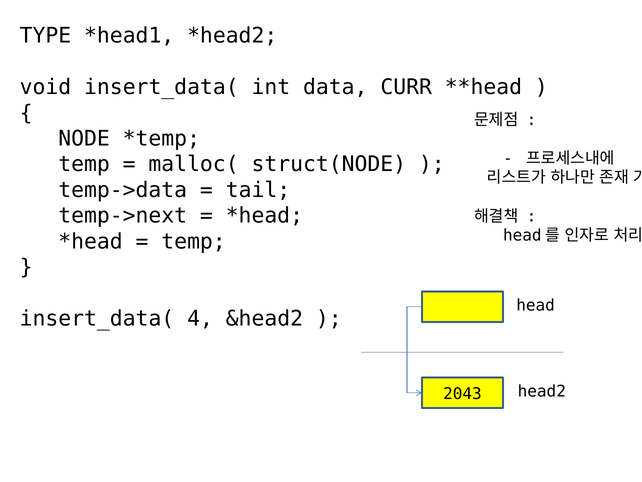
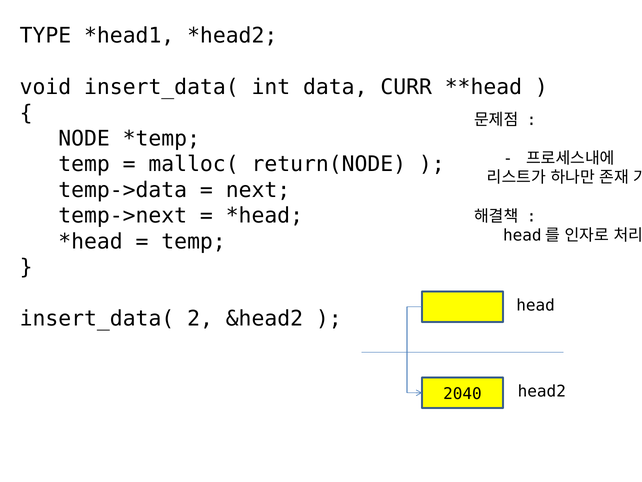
struct(NODE: struct(NODE -> return(NODE
tail: tail -> next
4: 4 -> 2
2043: 2043 -> 2040
